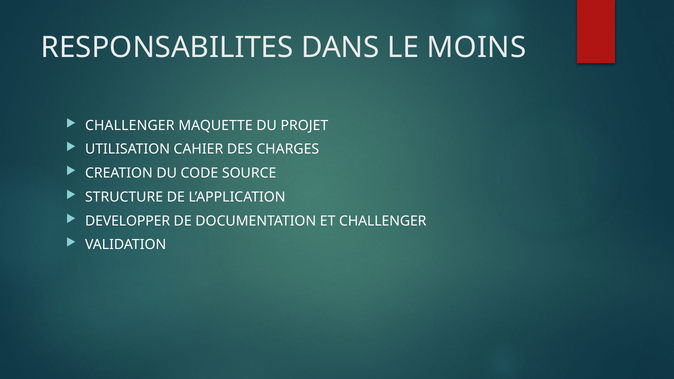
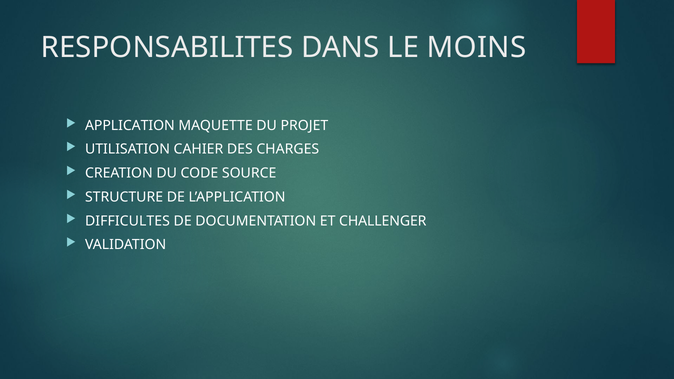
CHALLENGER at (130, 125): CHALLENGER -> APPLICATION
DEVELOPPER: DEVELOPPER -> DIFFICULTES
